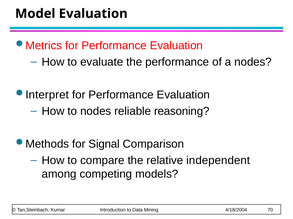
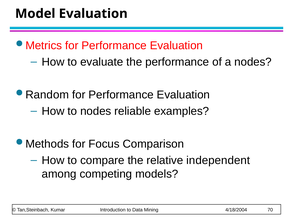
Interpret: Interpret -> Random
reasoning: reasoning -> examples
Signal: Signal -> Focus
